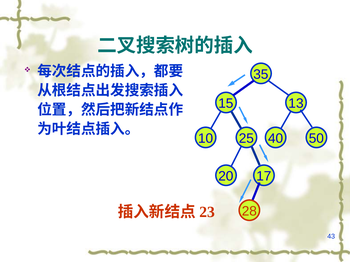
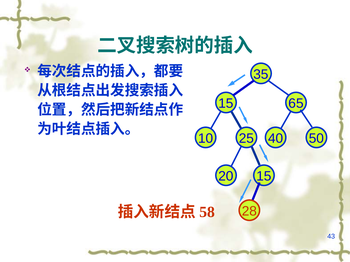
13: 13 -> 65
20 17: 17 -> 15
23: 23 -> 58
